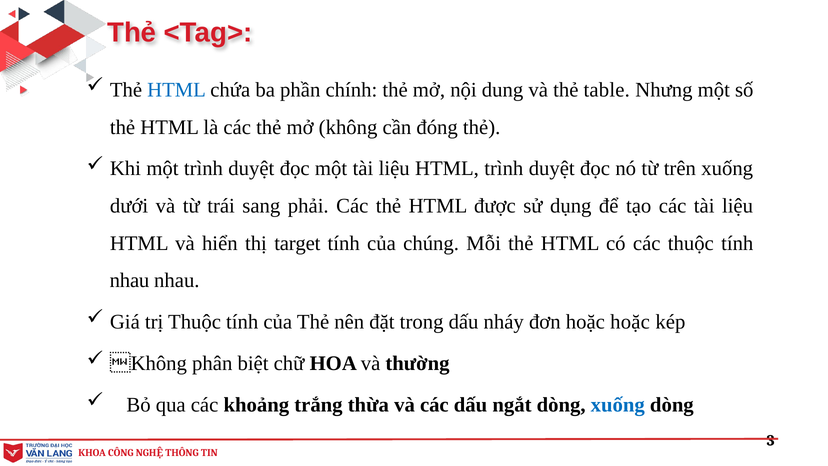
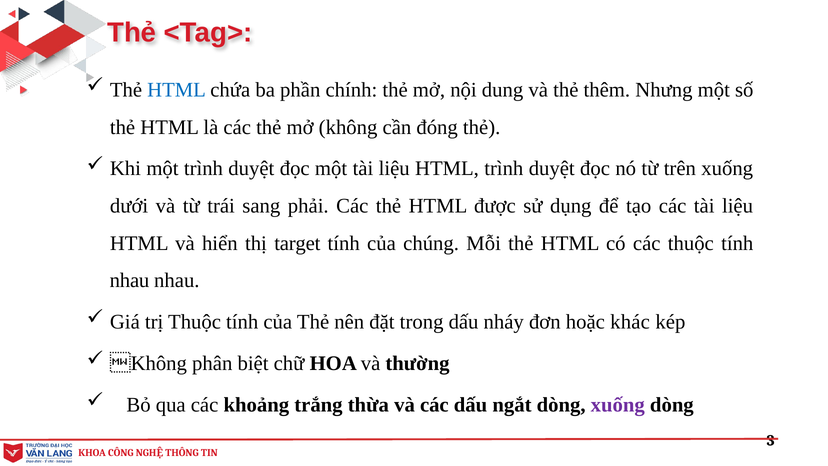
table: table -> thêm
hoặc hoặc: hoặc -> khác
xuống at (618, 404) colour: blue -> purple
